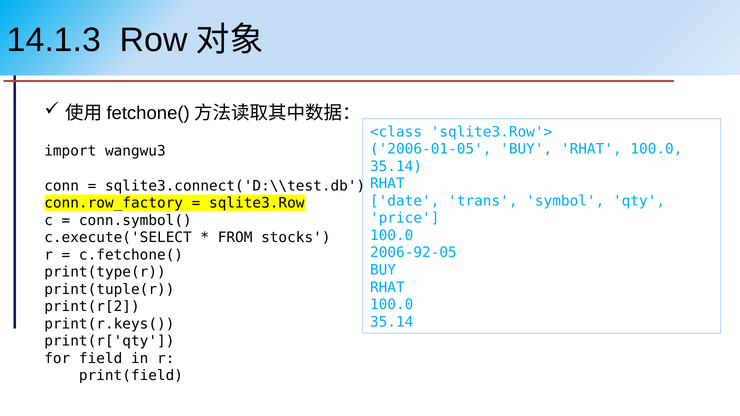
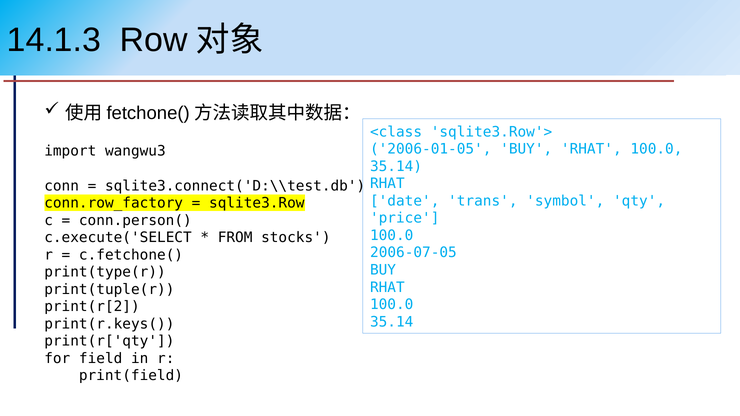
conn.symbol(: conn.symbol( -> conn.person(
2006-92-05: 2006-92-05 -> 2006-07-05
